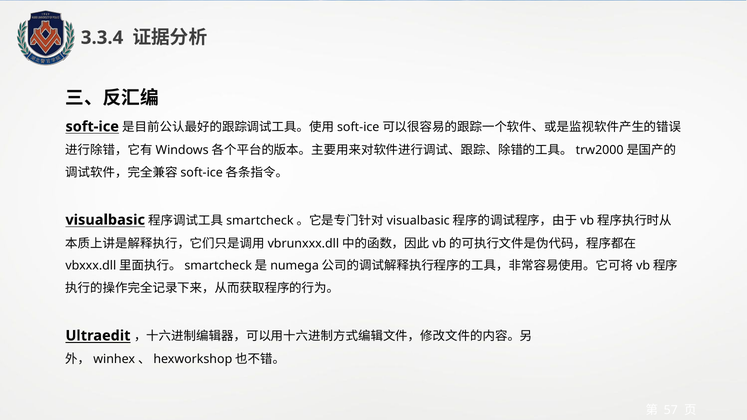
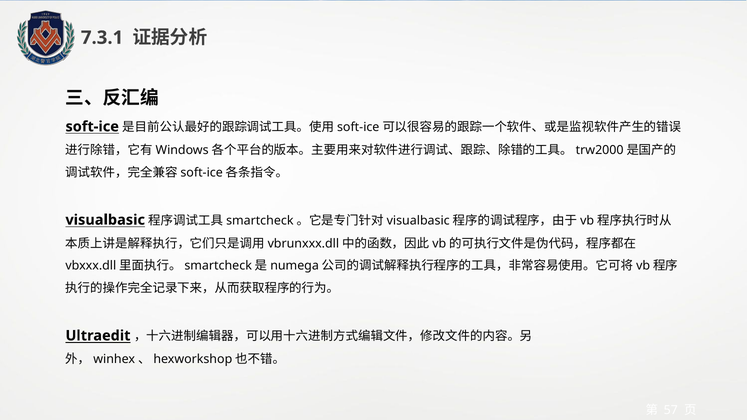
3.3.4: 3.3.4 -> 7.3.1
